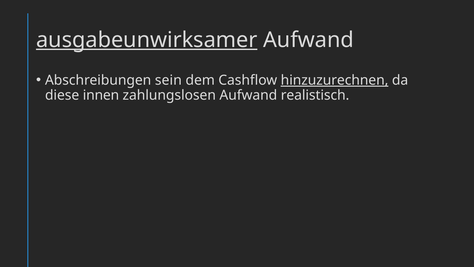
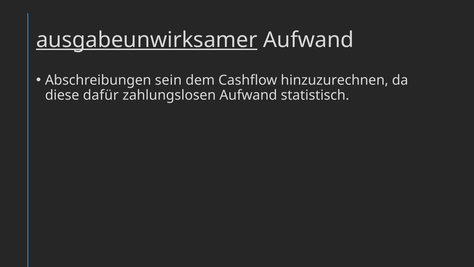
hinzuzurechnen underline: present -> none
innen: innen -> dafür
realistisch: realistisch -> statistisch
